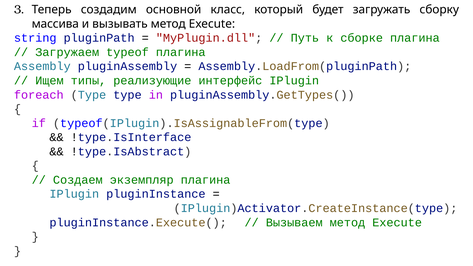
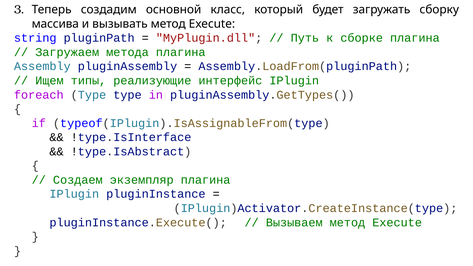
typeof: typeof -> метода
